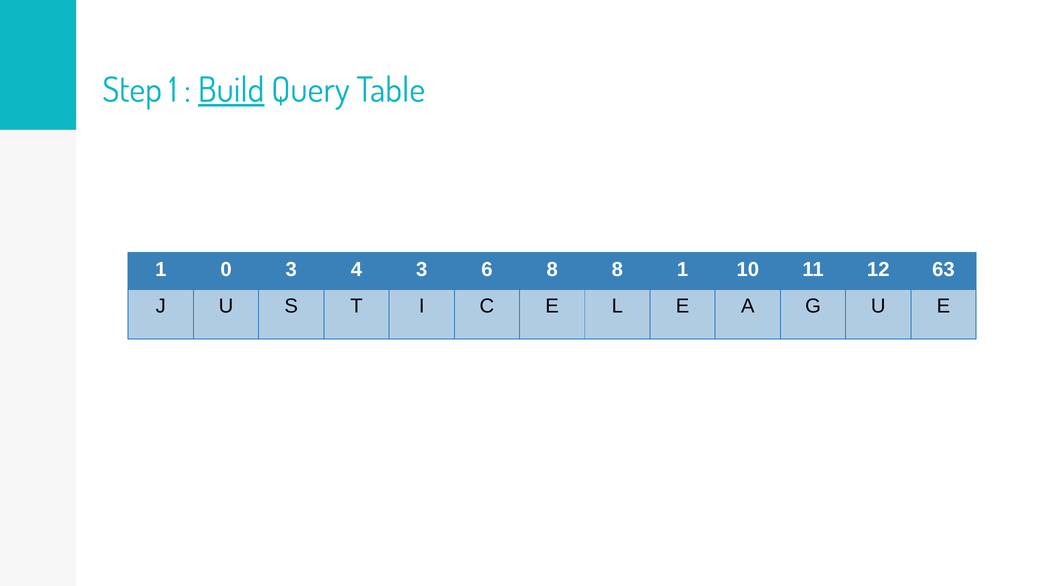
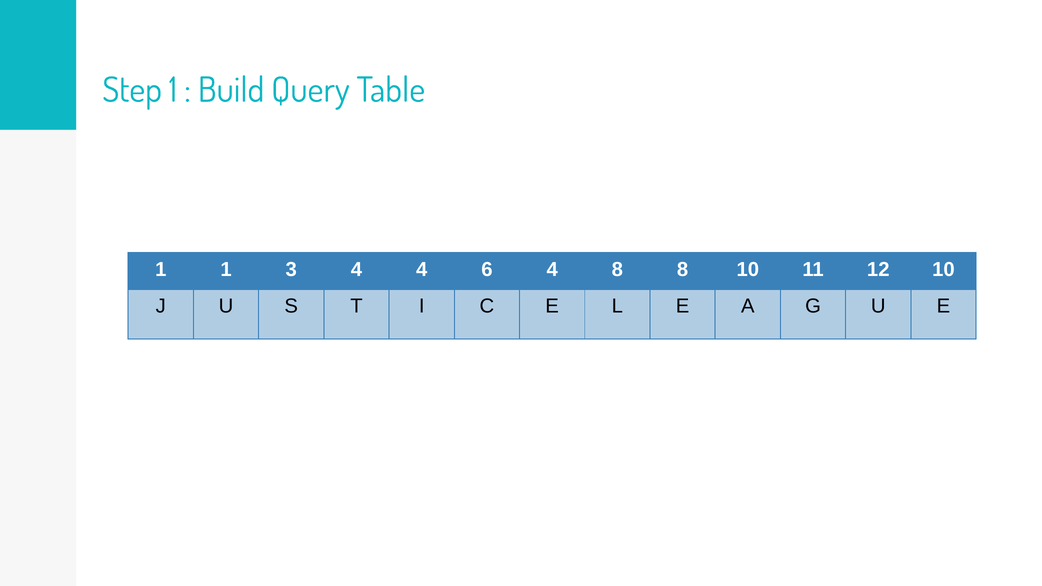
Build underline: present -> none
1 0: 0 -> 1
4 3: 3 -> 4
6 8: 8 -> 4
8 1: 1 -> 8
12 63: 63 -> 10
